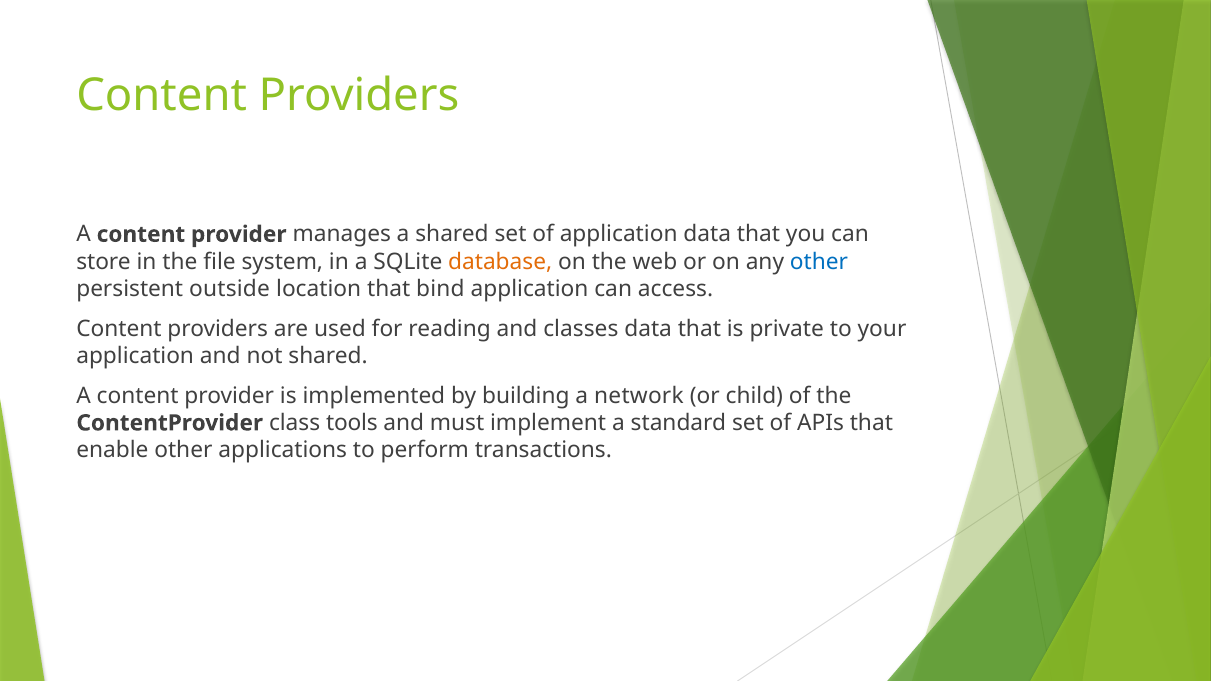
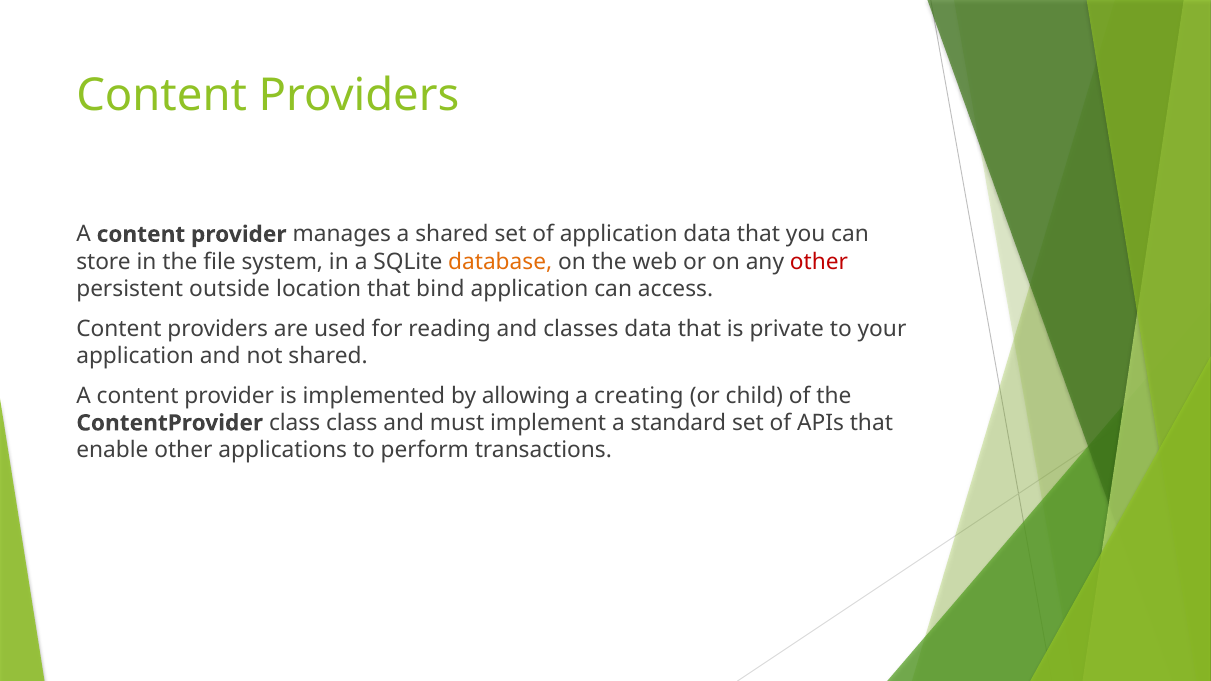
other at (819, 262) colour: blue -> red
building: building -> allowing
network: network -> creating
class tools: tools -> class
